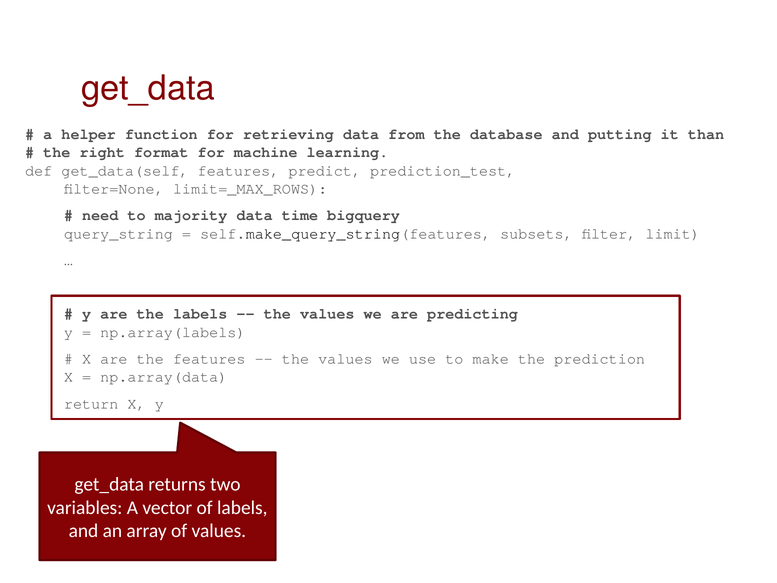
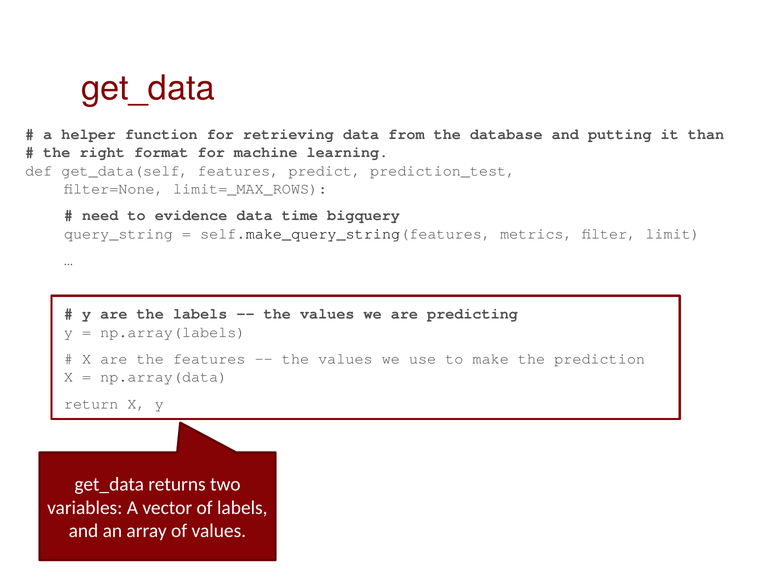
majority: majority -> evidence
subsets: subsets -> metrics
